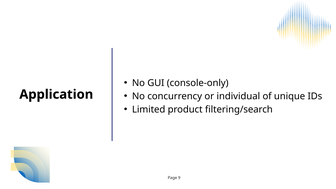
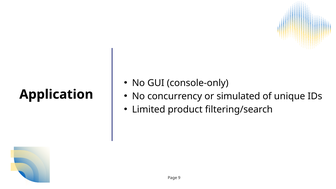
individual: individual -> simulated
